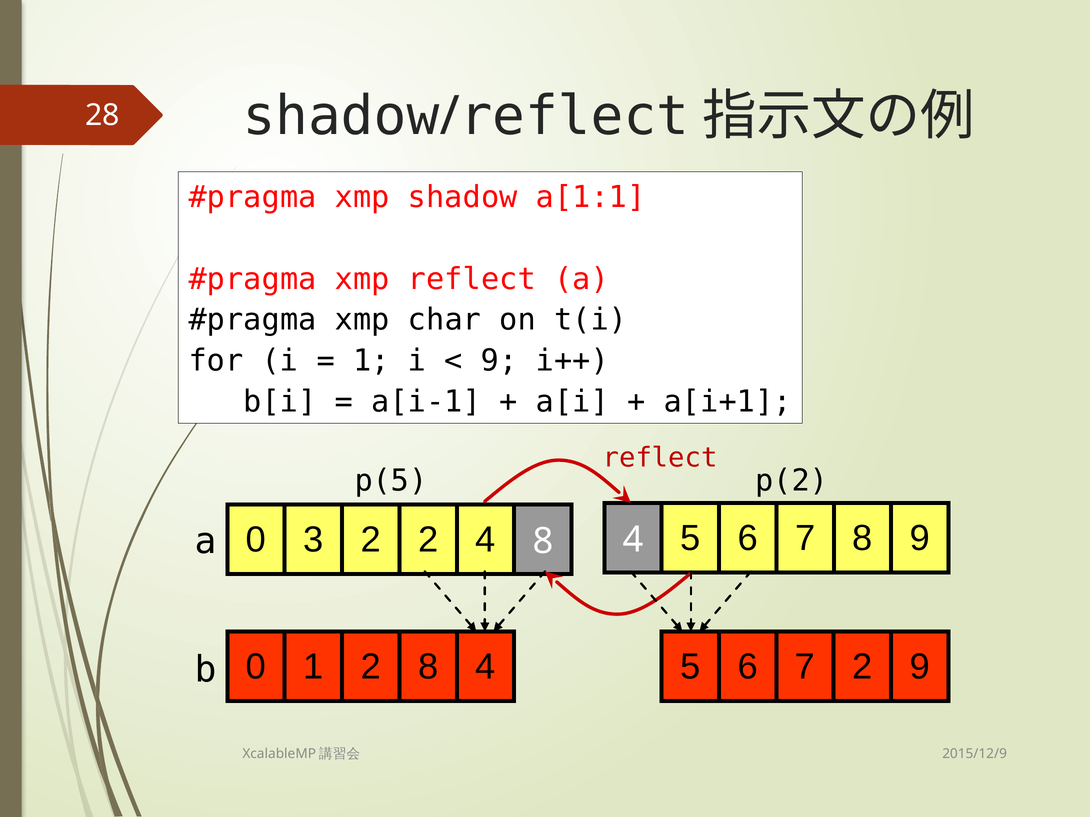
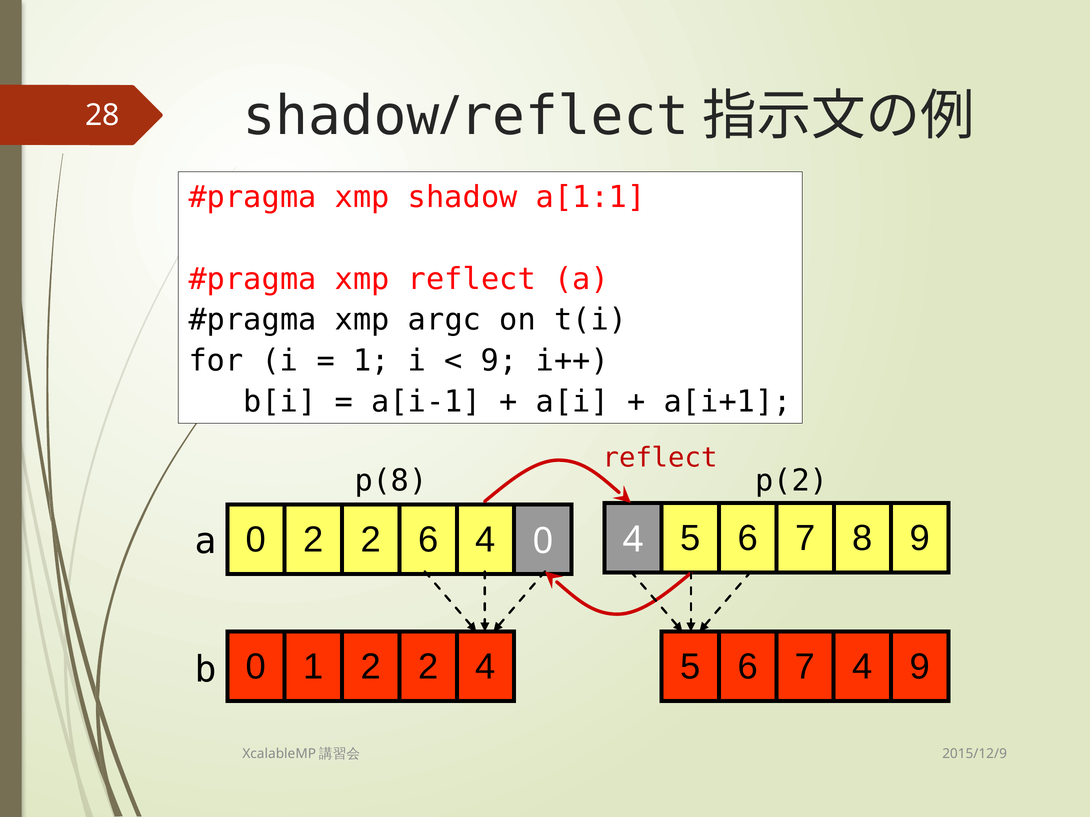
char: char -> argc
p(5: p(5 -> p(8
0 3: 3 -> 2
2 2: 2 -> 6
4 8: 8 -> 0
1 2 8: 8 -> 2
7 2: 2 -> 4
